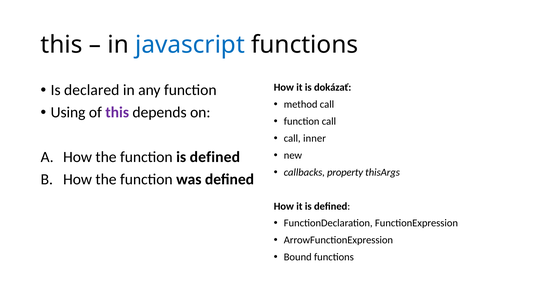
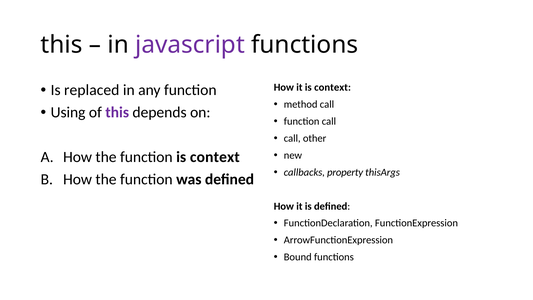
javascript colour: blue -> purple
declared: declared -> replaced
it is dokázať: dokázať -> context
inner: inner -> other
function is defined: defined -> context
